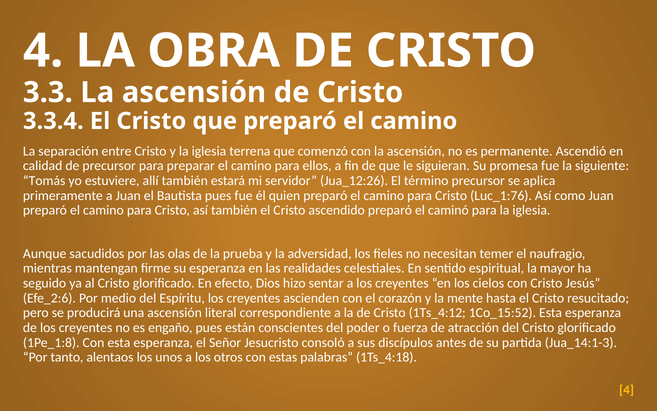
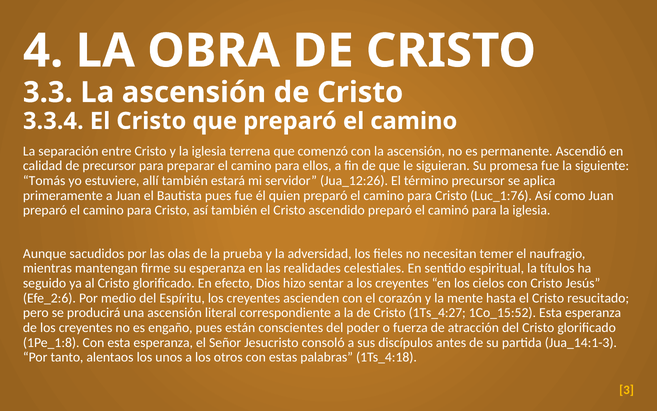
mayor: mayor -> títulos
1Ts_4:12: 1Ts_4:12 -> 1Ts_4:27
4 at (627, 390): 4 -> 3
